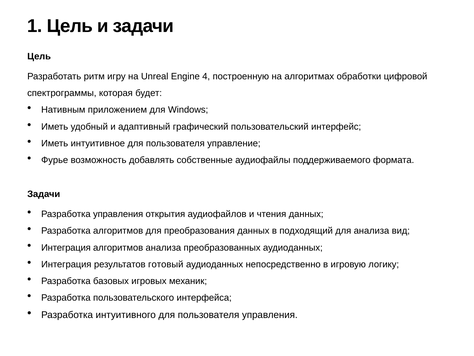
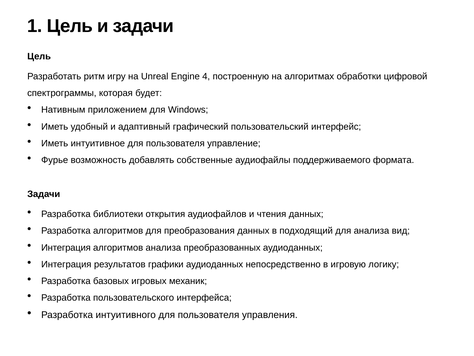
Разработка управления: управления -> библиотеки
готовый: готовый -> графики
